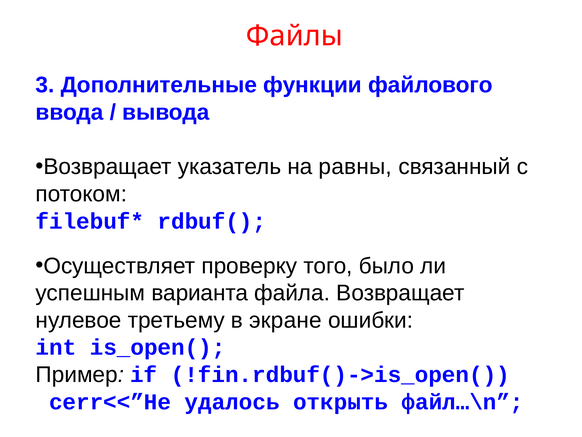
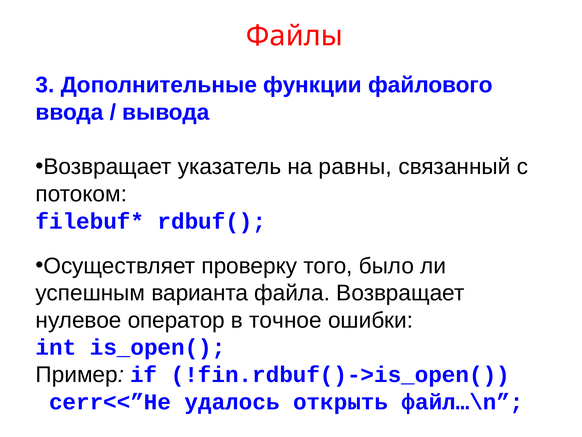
третьему: третьему -> оператор
экране: экране -> точное
